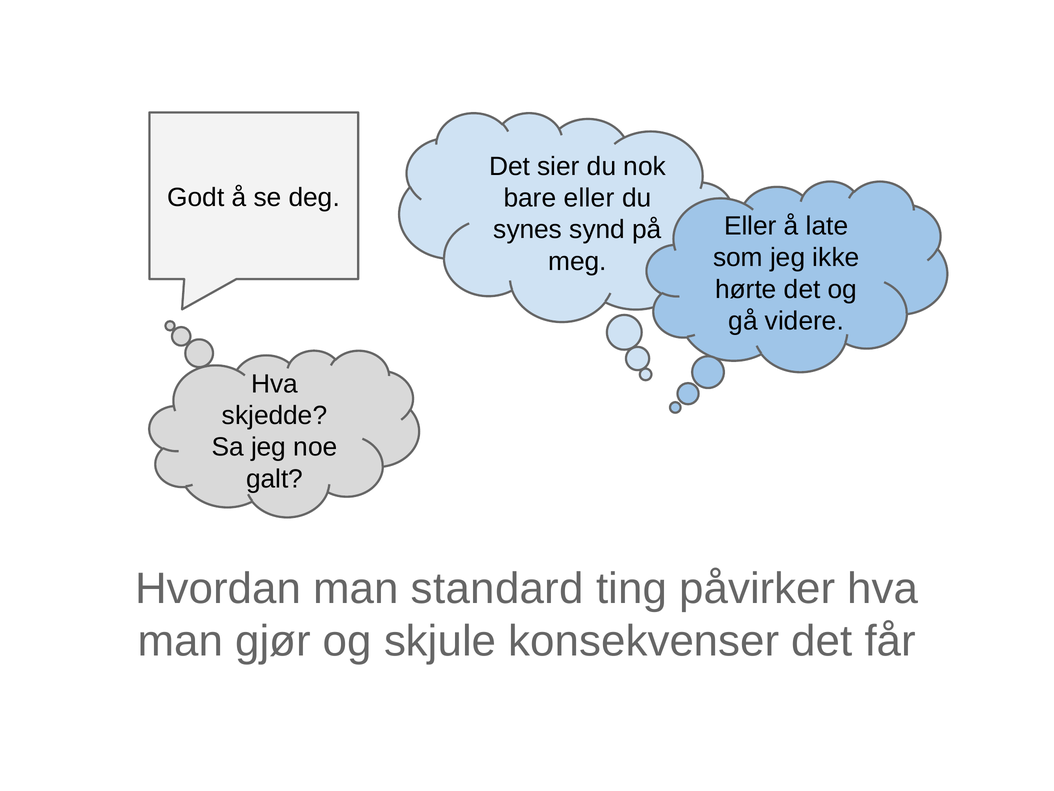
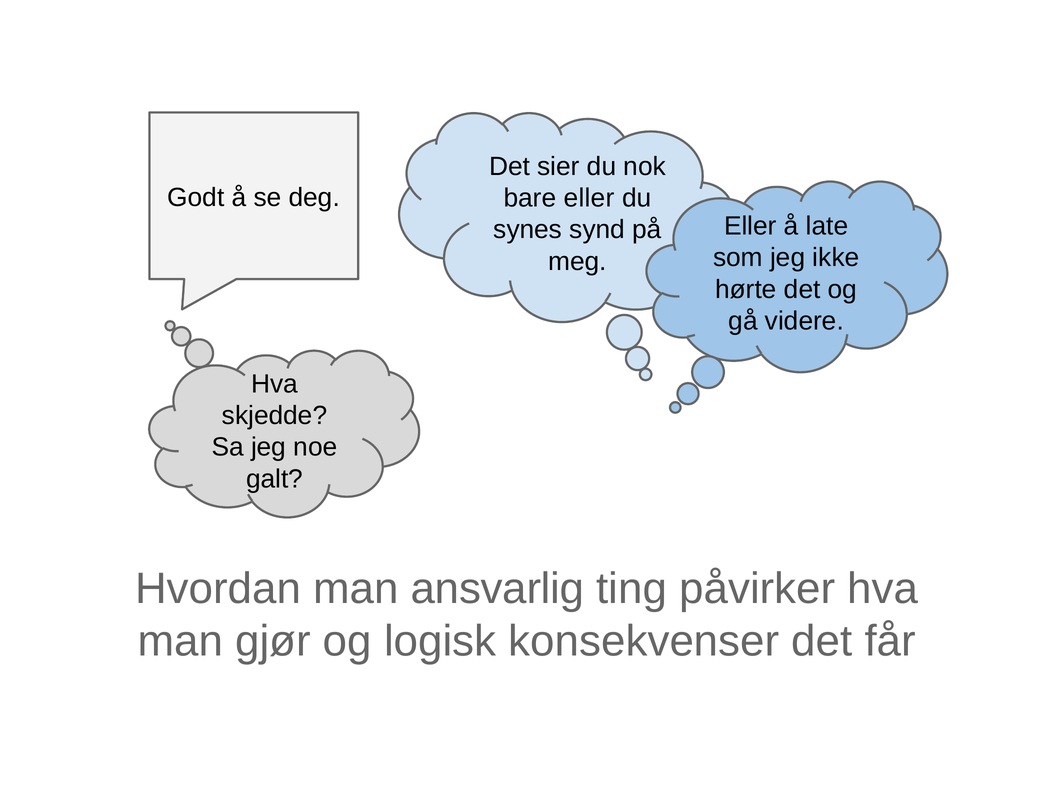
standard: standard -> ansvarlig
skjule: skjule -> logisk
